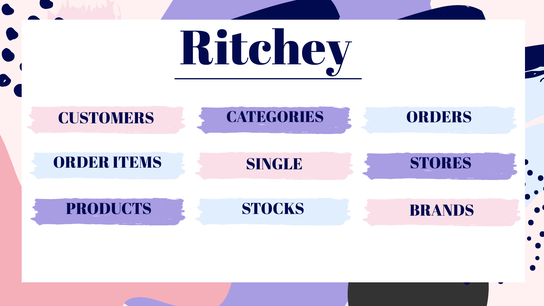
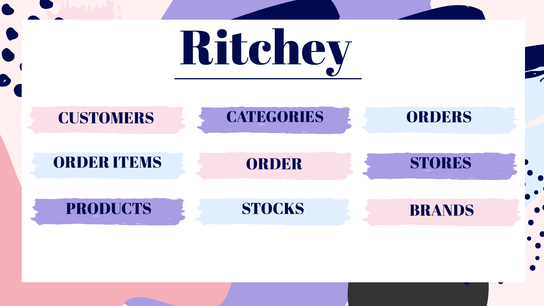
SINGLE at (274, 164): SINGLE -> ORDER
